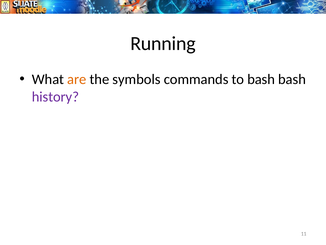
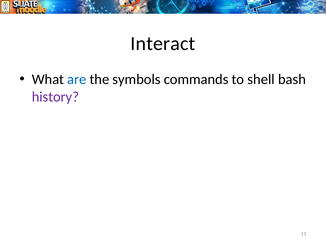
Running: Running -> Interact
are colour: orange -> blue
to bash: bash -> shell
